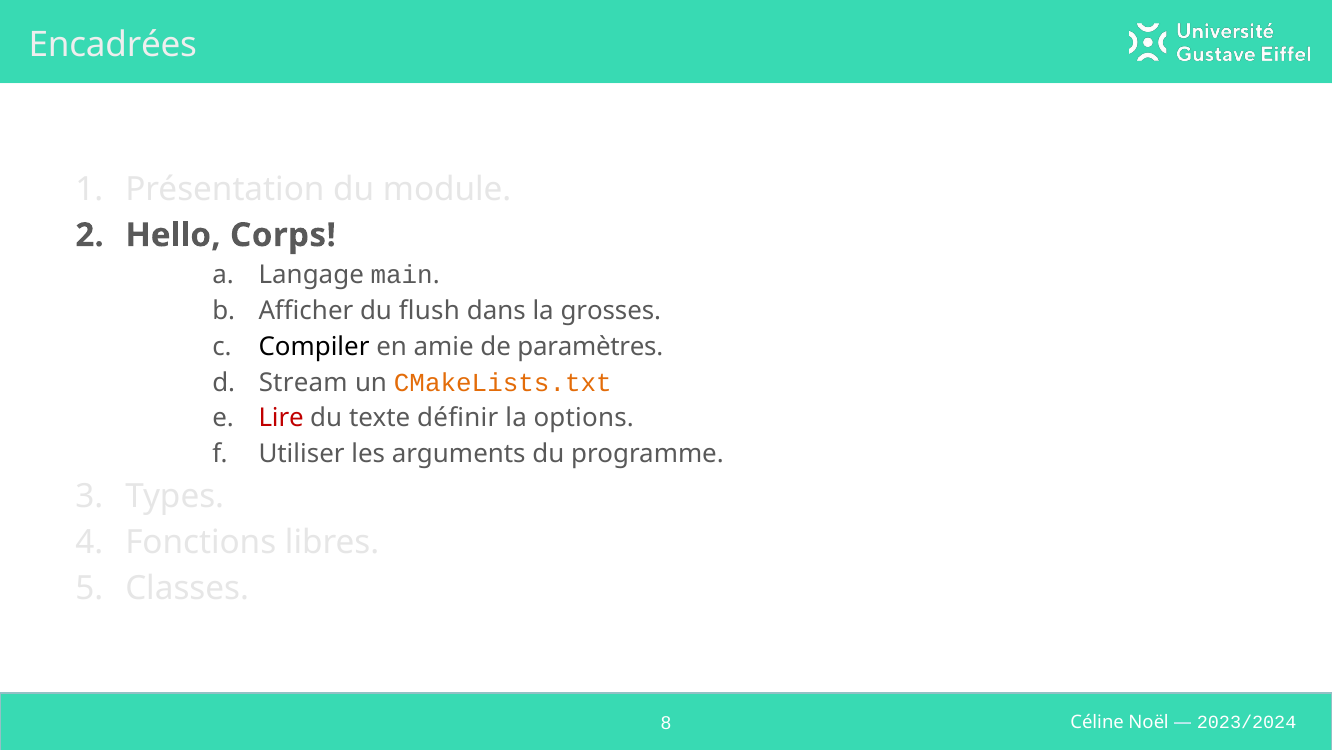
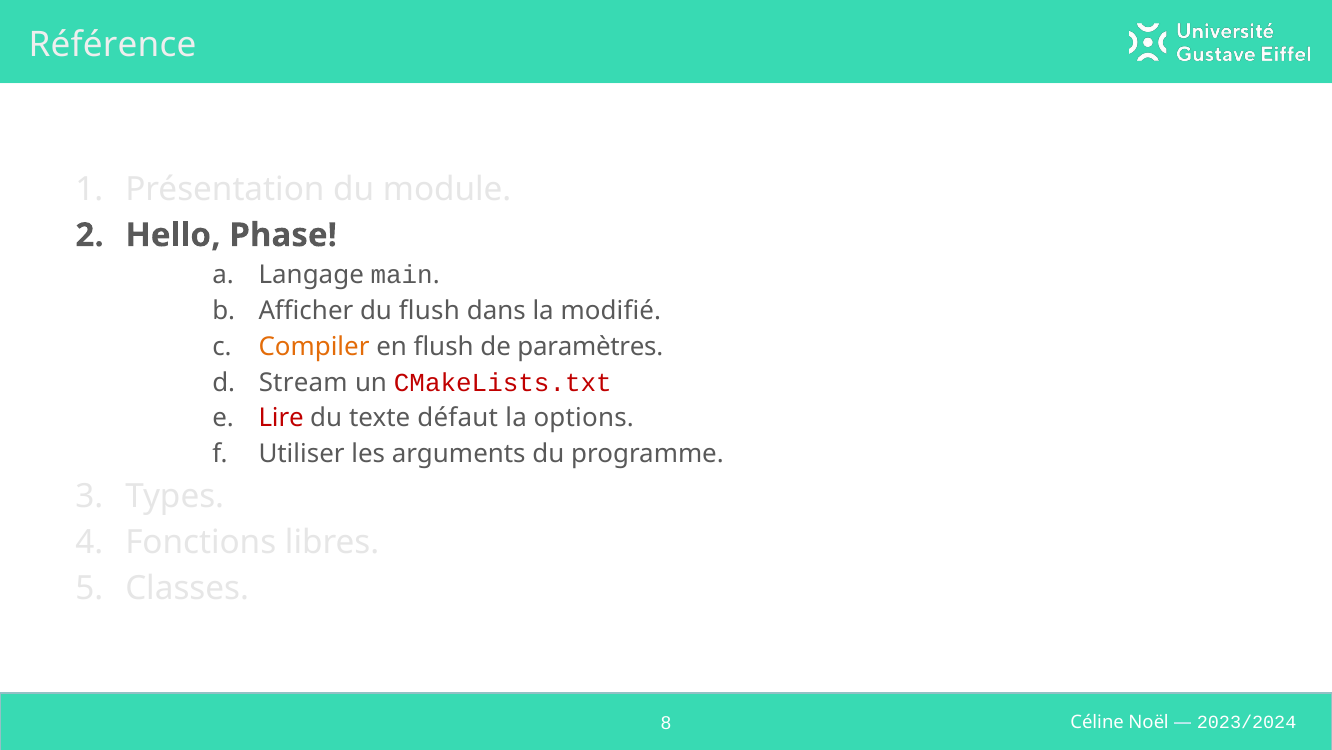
Encadrées: Encadrées -> Référence
Corps: Corps -> Phase
grosses: grosses -> modifié
Compiler colour: black -> orange
en amie: amie -> flush
CMakeLists.txt colour: orange -> red
définir: définir -> défaut
